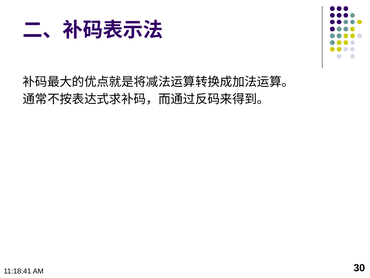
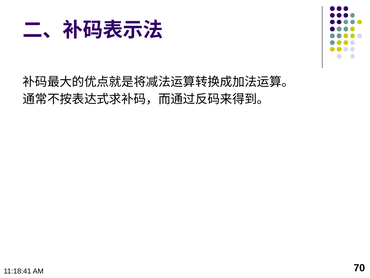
30: 30 -> 70
